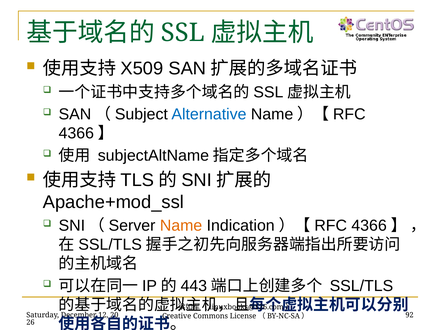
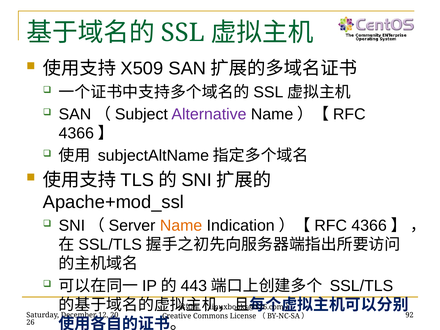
Alternative colour: blue -> purple
